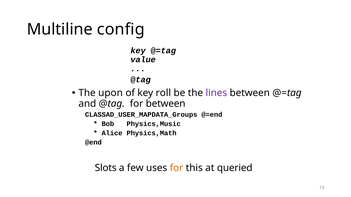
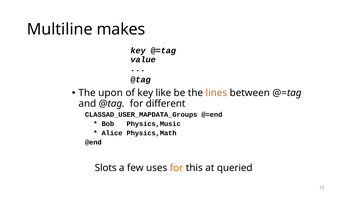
config: config -> makes
roll: roll -> like
lines colour: purple -> orange
for between: between -> different
